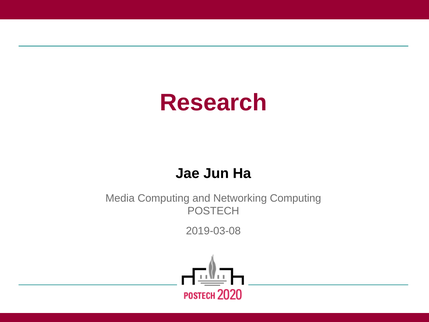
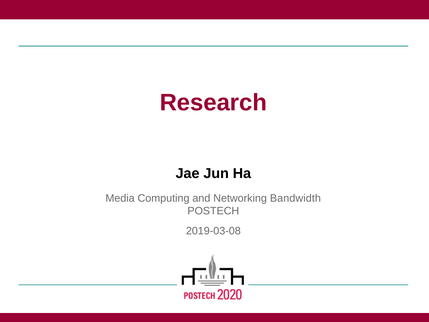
Networking Computing: Computing -> Bandwidth
